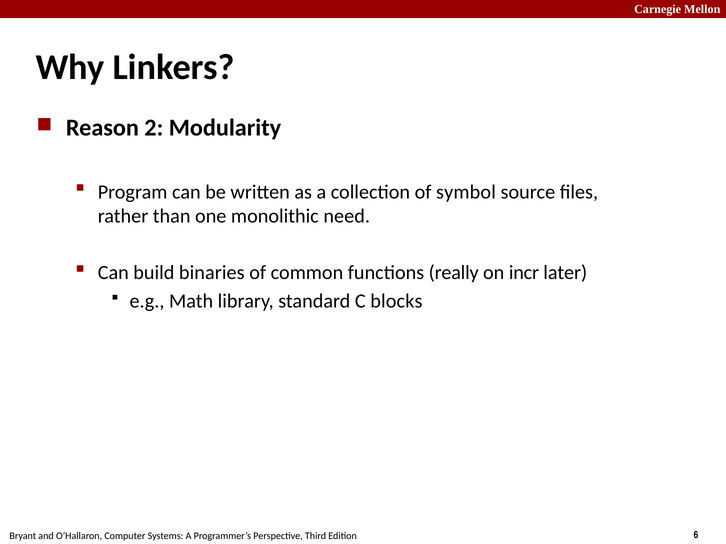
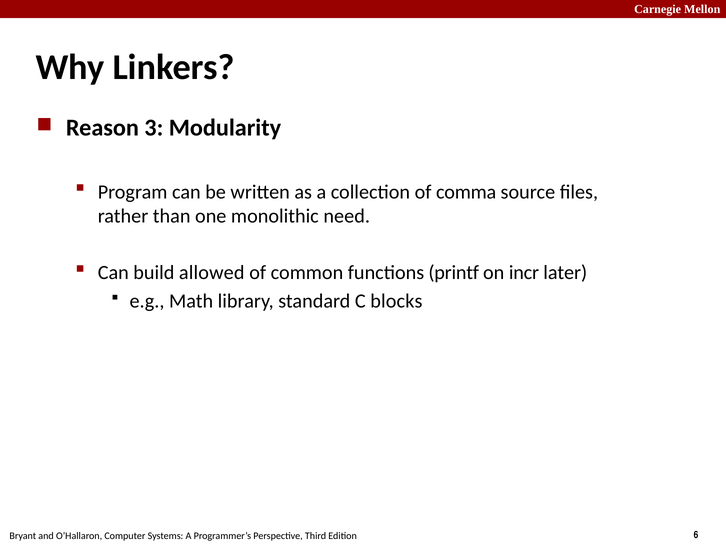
2: 2 -> 3
symbol: symbol -> comma
binaries: binaries -> allowed
really: really -> printf
